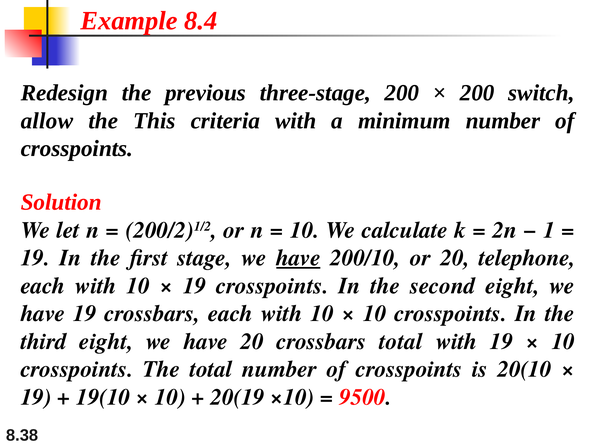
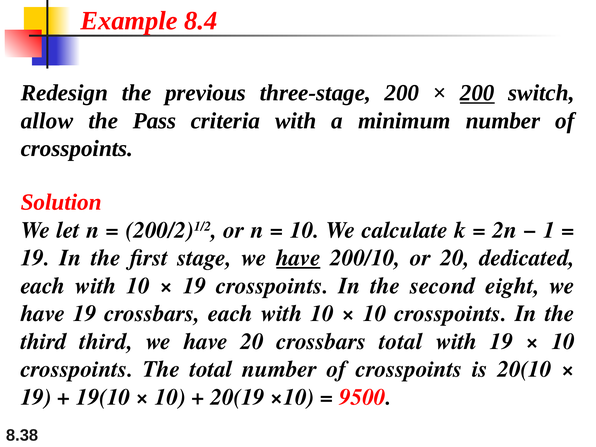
200 at (477, 93) underline: none -> present
This: This -> Pass
telephone: telephone -> dedicated
third eight: eight -> third
